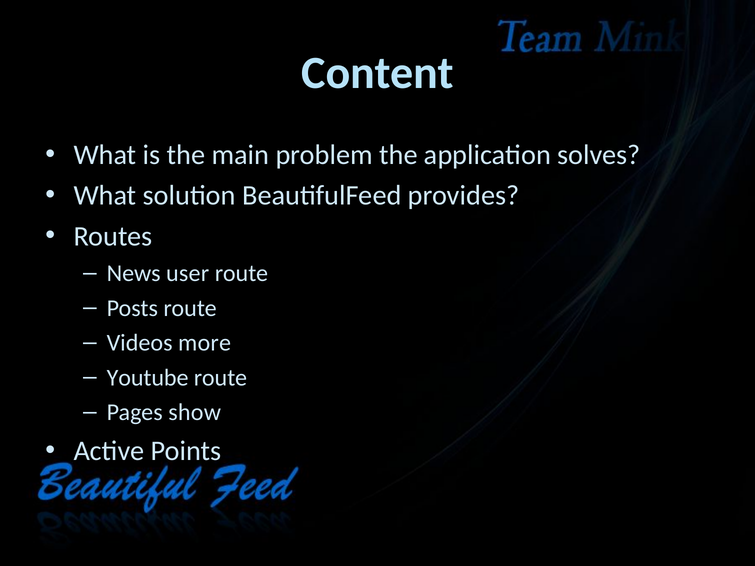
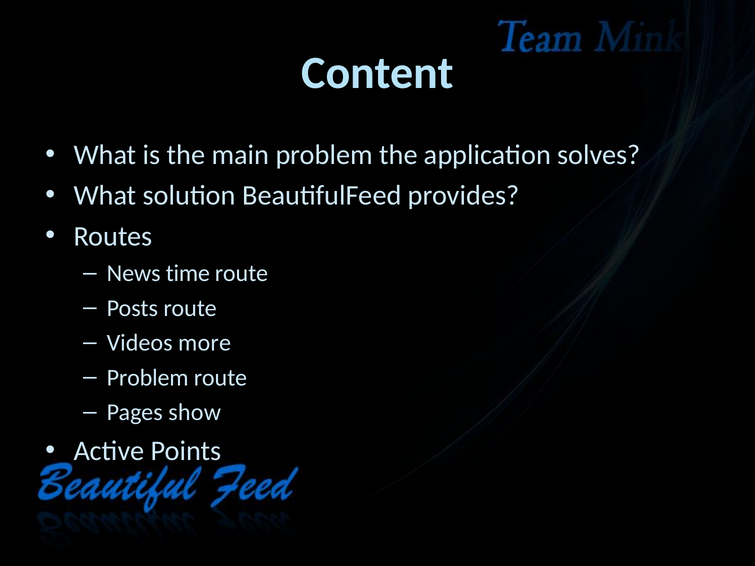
user: user -> time
Youtube at (148, 378): Youtube -> Problem
